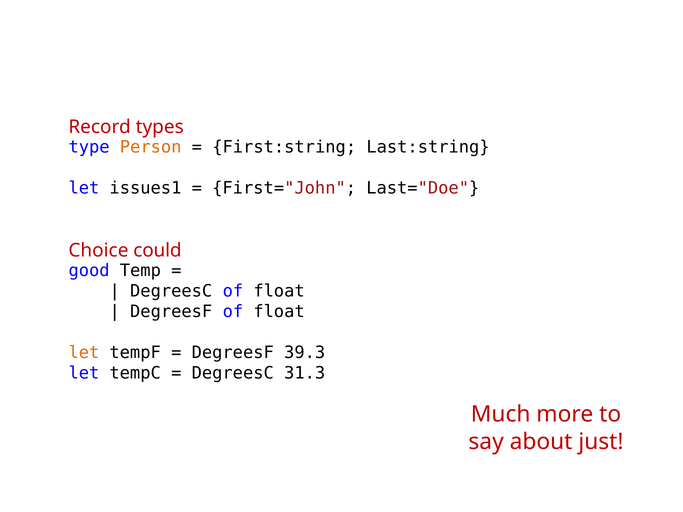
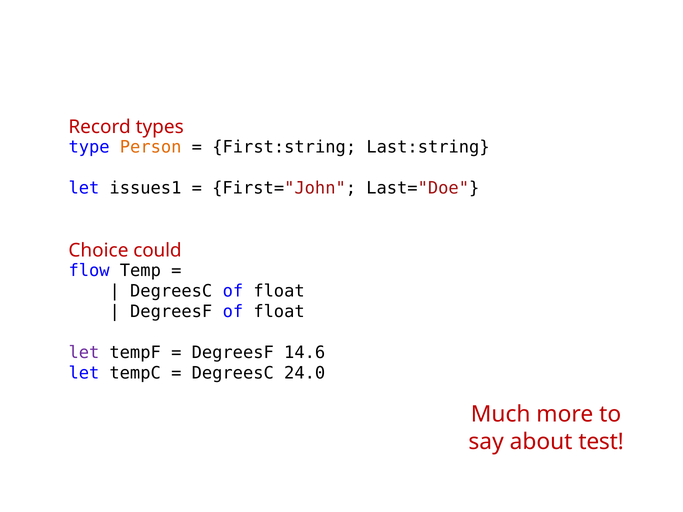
good: good -> flow
let at (84, 353) colour: orange -> purple
39.3: 39.3 -> 14.6
31.3: 31.3 -> 24.0
just: just -> test
